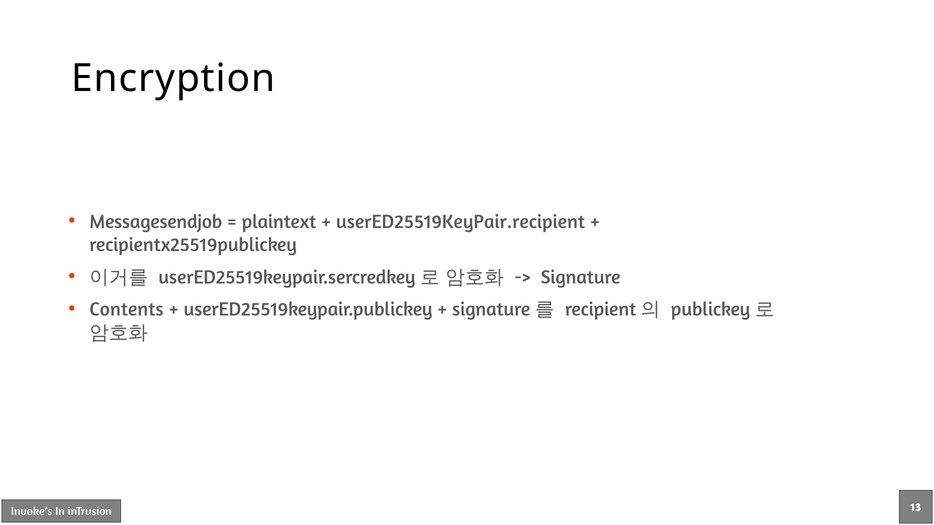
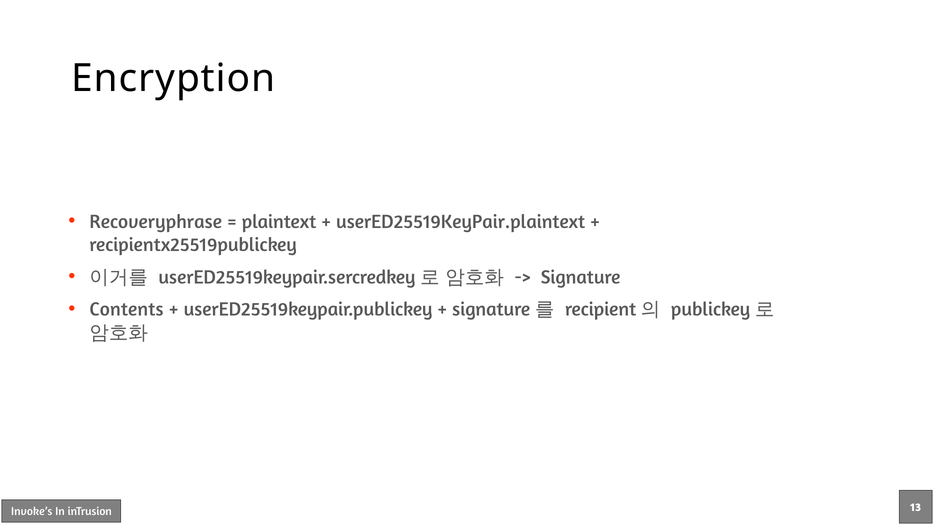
Messagesendjob: Messagesendjob -> Recoveryphrase
userED25519KeyPair.recipient: userED25519KeyPair.recipient -> userED25519KeyPair.plaintext
